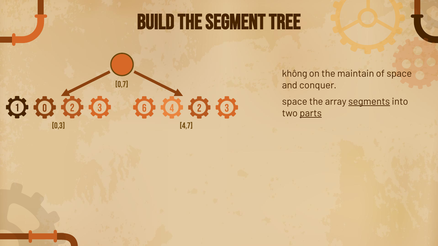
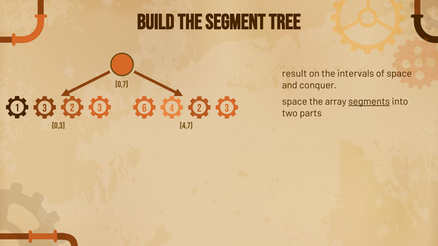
không: không -> result
maintain: maintain -> intervals
1 0: 0 -> 3
parts underline: present -> none
